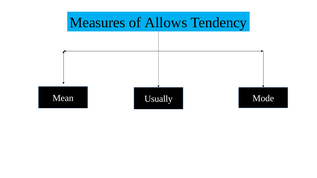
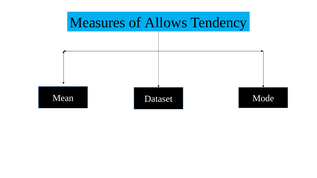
Usually: Usually -> Dataset
